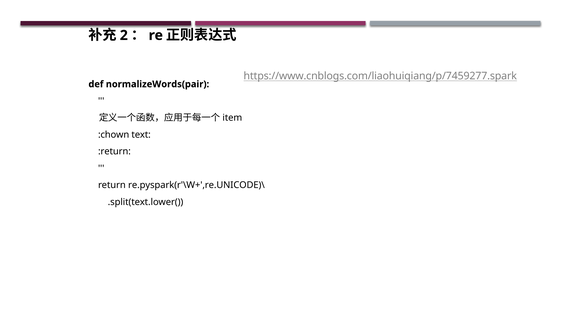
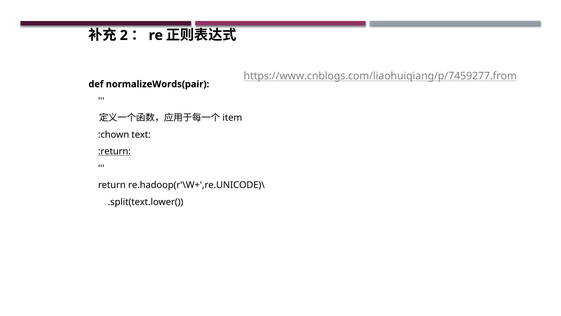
https://www.cnblogs.com/liaohuiqiang/p/7459277.spark: https://www.cnblogs.com/liaohuiqiang/p/7459277.spark -> https://www.cnblogs.com/liaohuiqiang/p/7459277.from
:return underline: none -> present
re.pyspark(r'\W+',re.UNICODE)\: re.pyspark(r'\W+',re.UNICODE)\ -> re.hadoop(r'\W+',re.UNICODE)\
